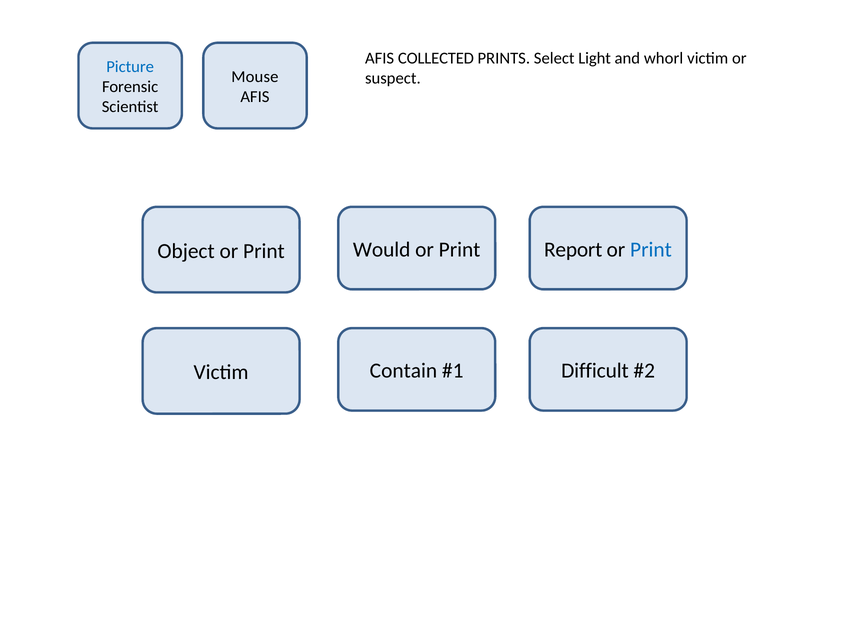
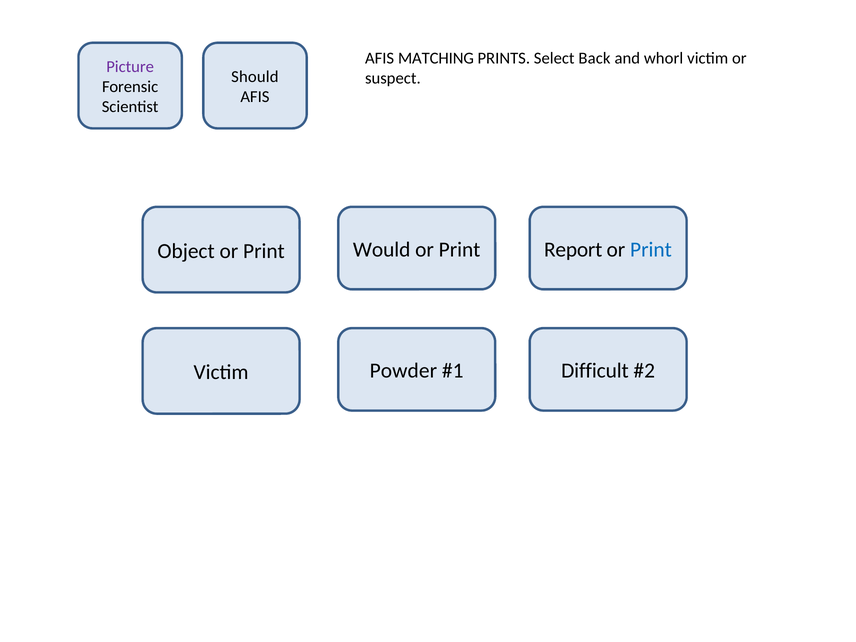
COLLECTED: COLLECTED -> MATCHING
Light: Light -> Back
Picture colour: blue -> purple
Mouse: Mouse -> Should
Contain: Contain -> Powder
